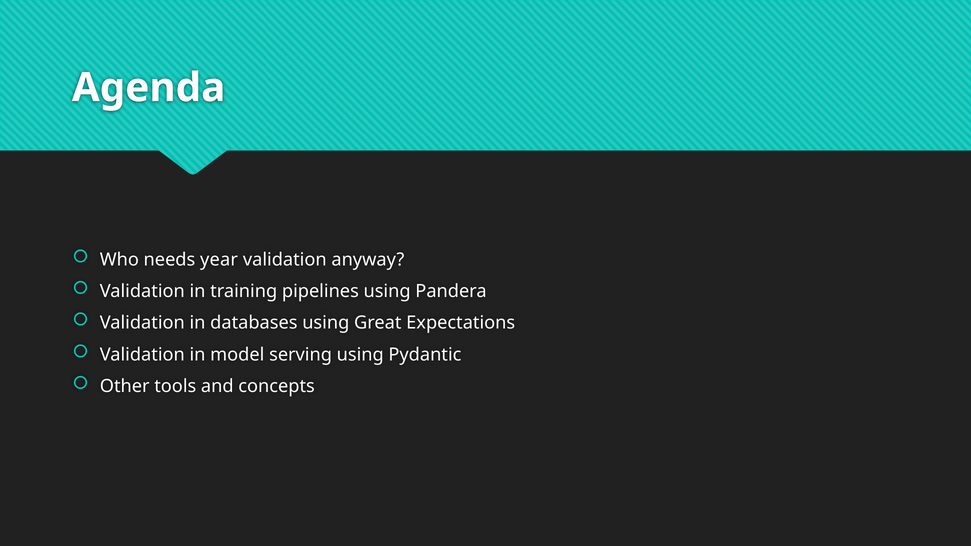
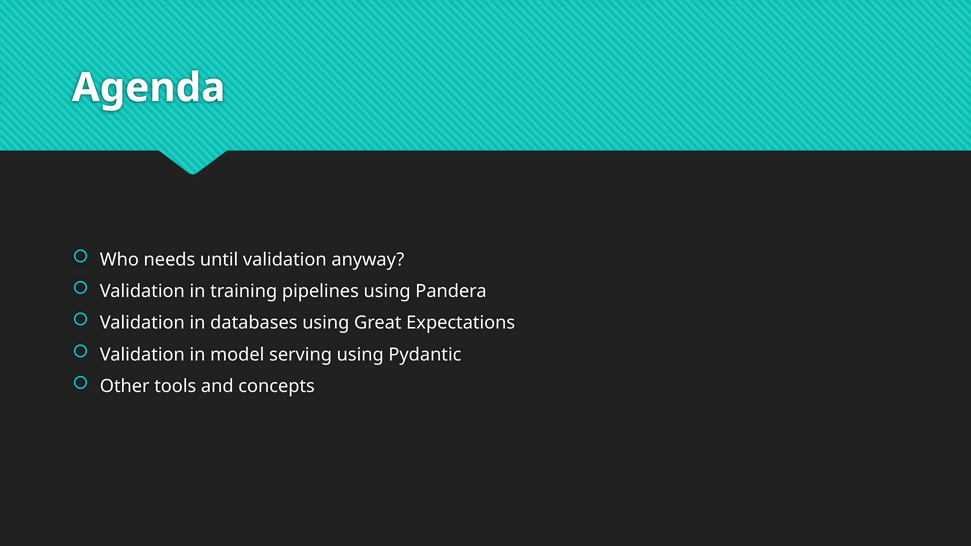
year: year -> until
